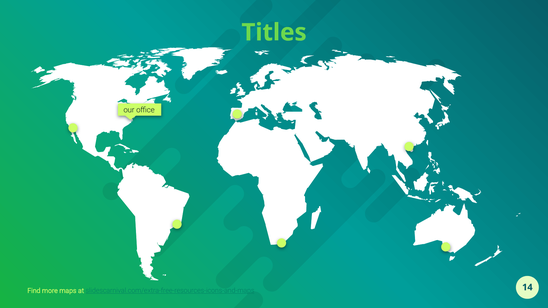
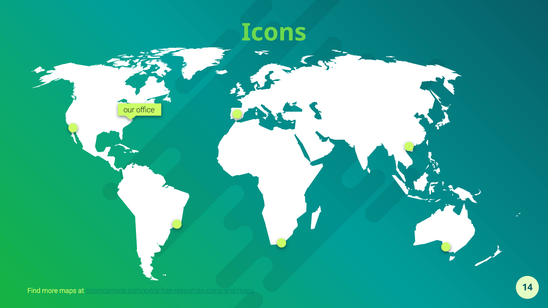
Titles: Titles -> Icons
